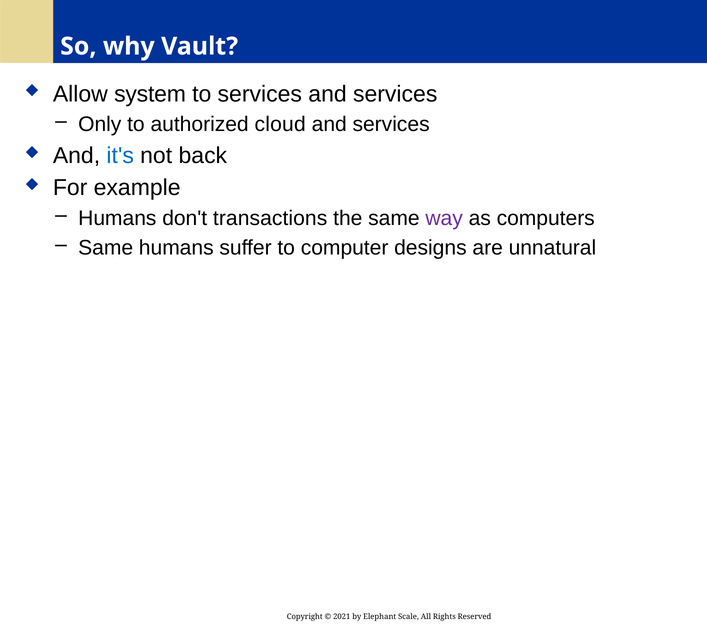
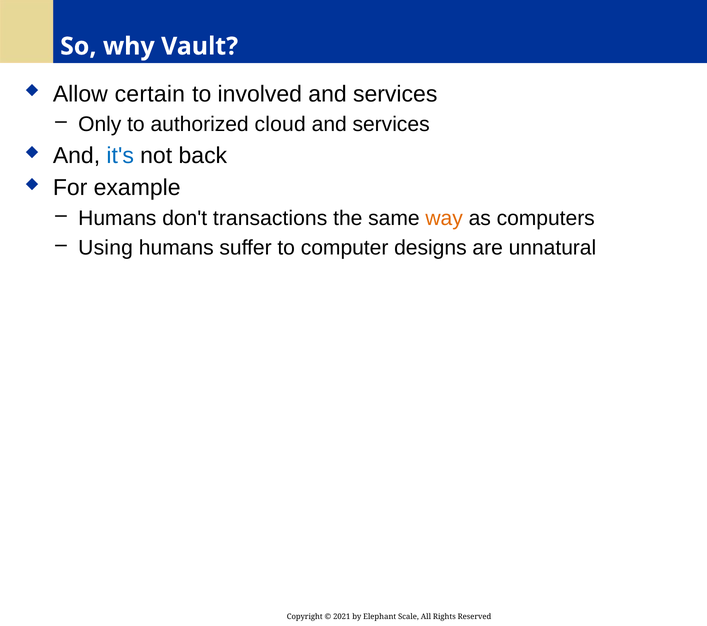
system: system -> certain
to services: services -> involved
way colour: purple -> orange
Same at (106, 248): Same -> Using
